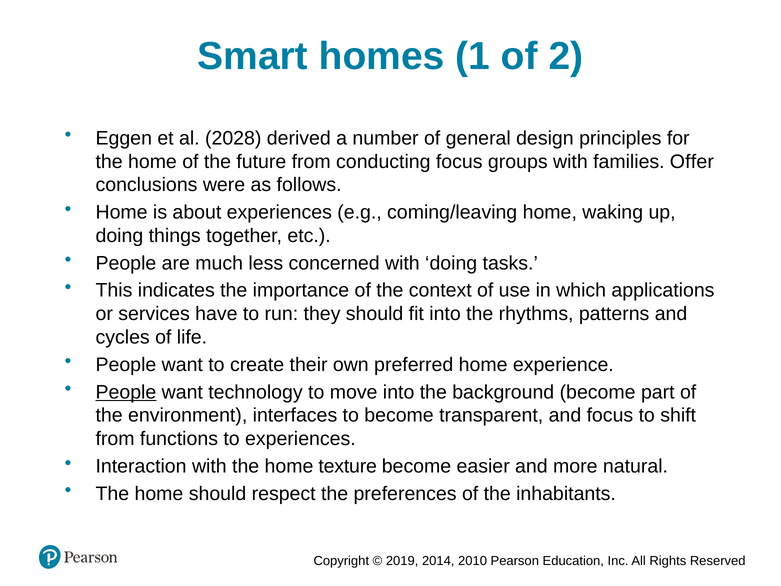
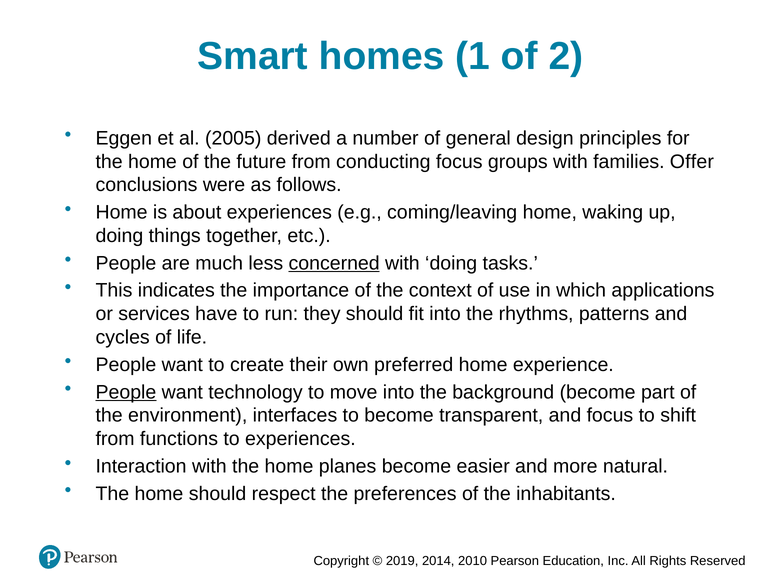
2028: 2028 -> 2005
concerned underline: none -> present
texture: texture -> planes
